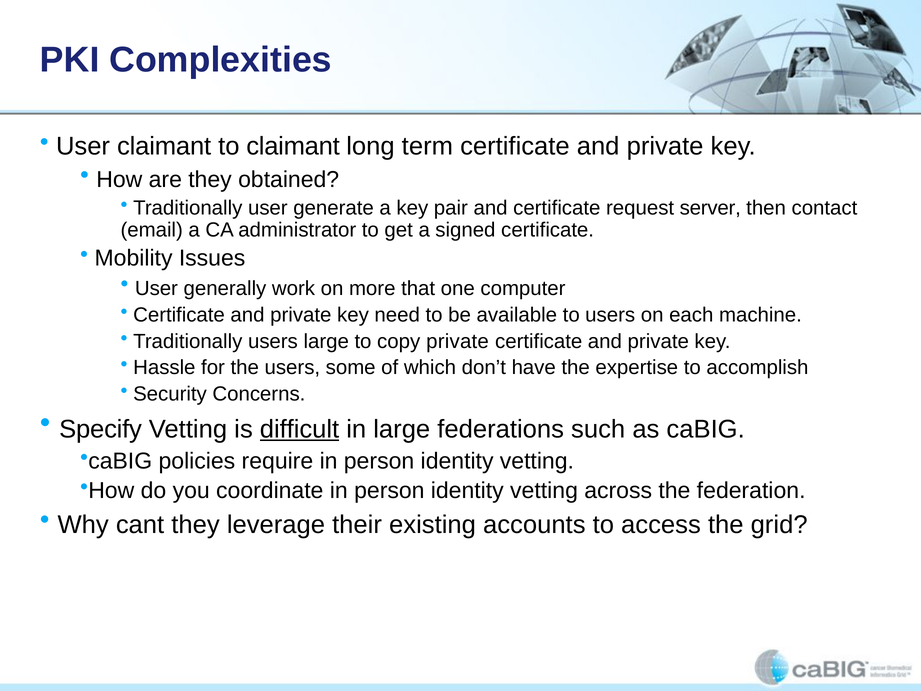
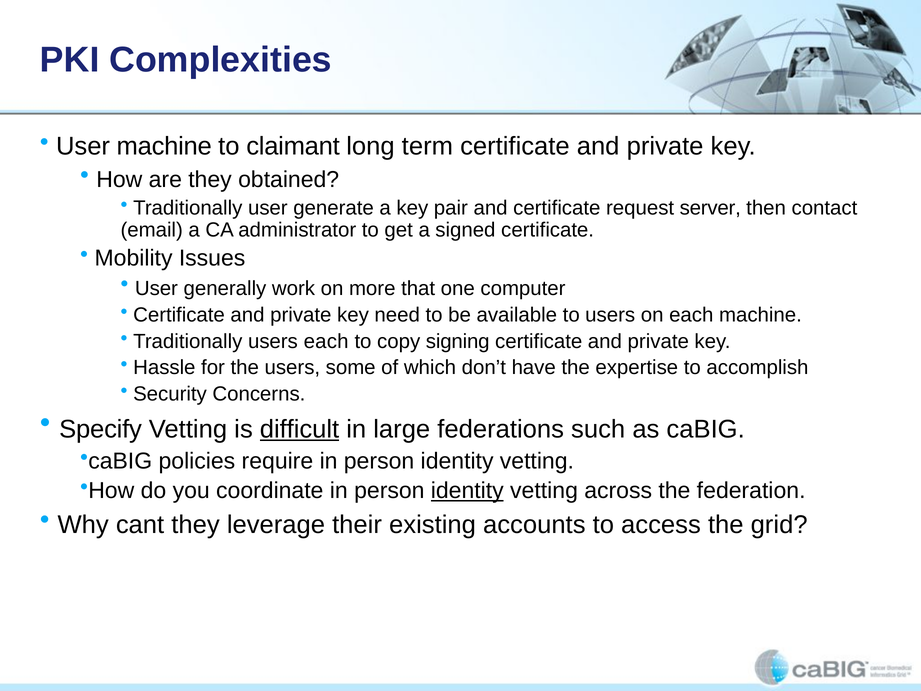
User claimant: claimant -> machine
users large: large -> each
copy private: private -> signing
identity at (467, 491) underline: none -> present
